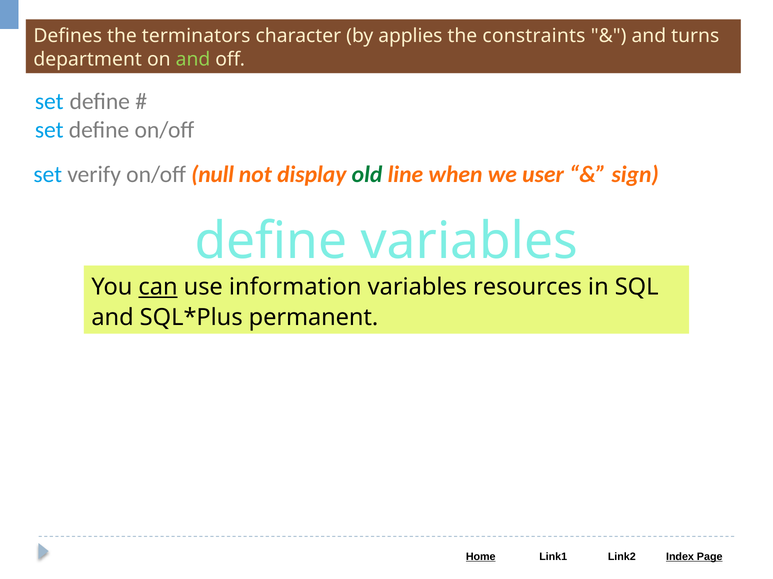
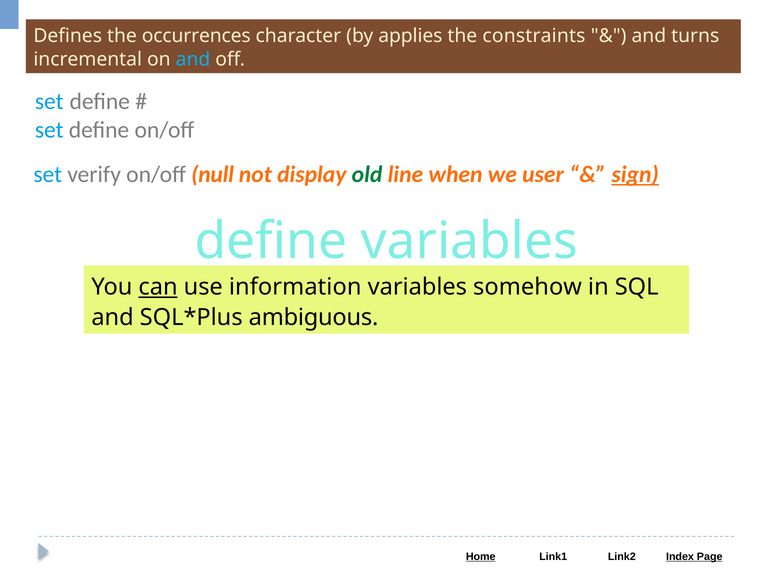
terminators: terminators -> occurrences
department: department -> incremental
and at (193, 59) colour: light green -> light blue
sign underline: none -> present
resources: resources -> somehow
permanent: permanent -> ambiguous
